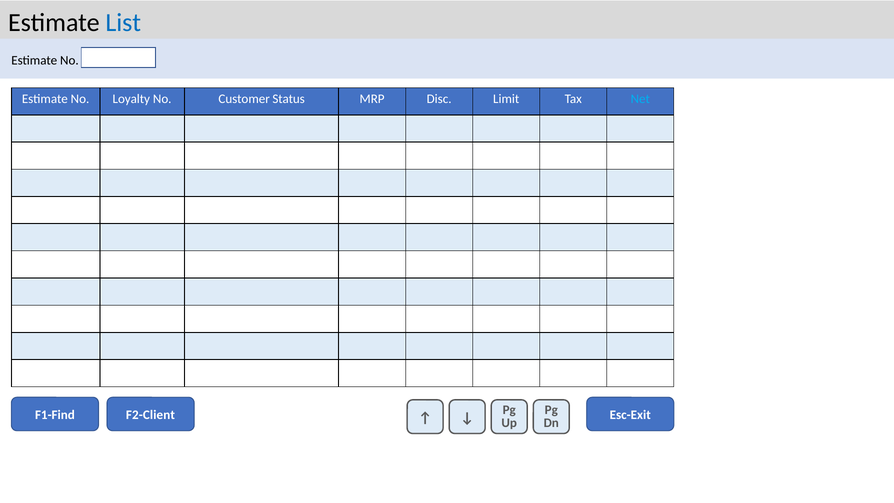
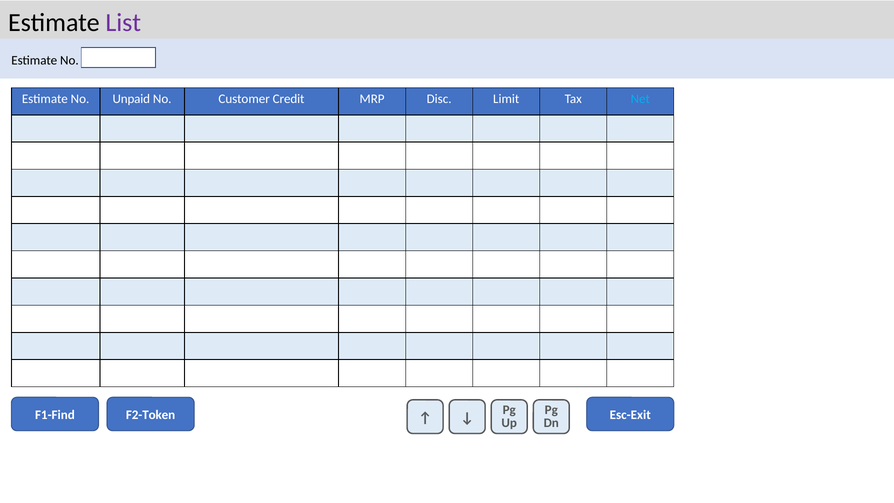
List colour: blue -> purple
Loyalty: Loyalty -> Unpaid
Status: Status -> Credit
F2-Client: F2-Client -> F2-Token
